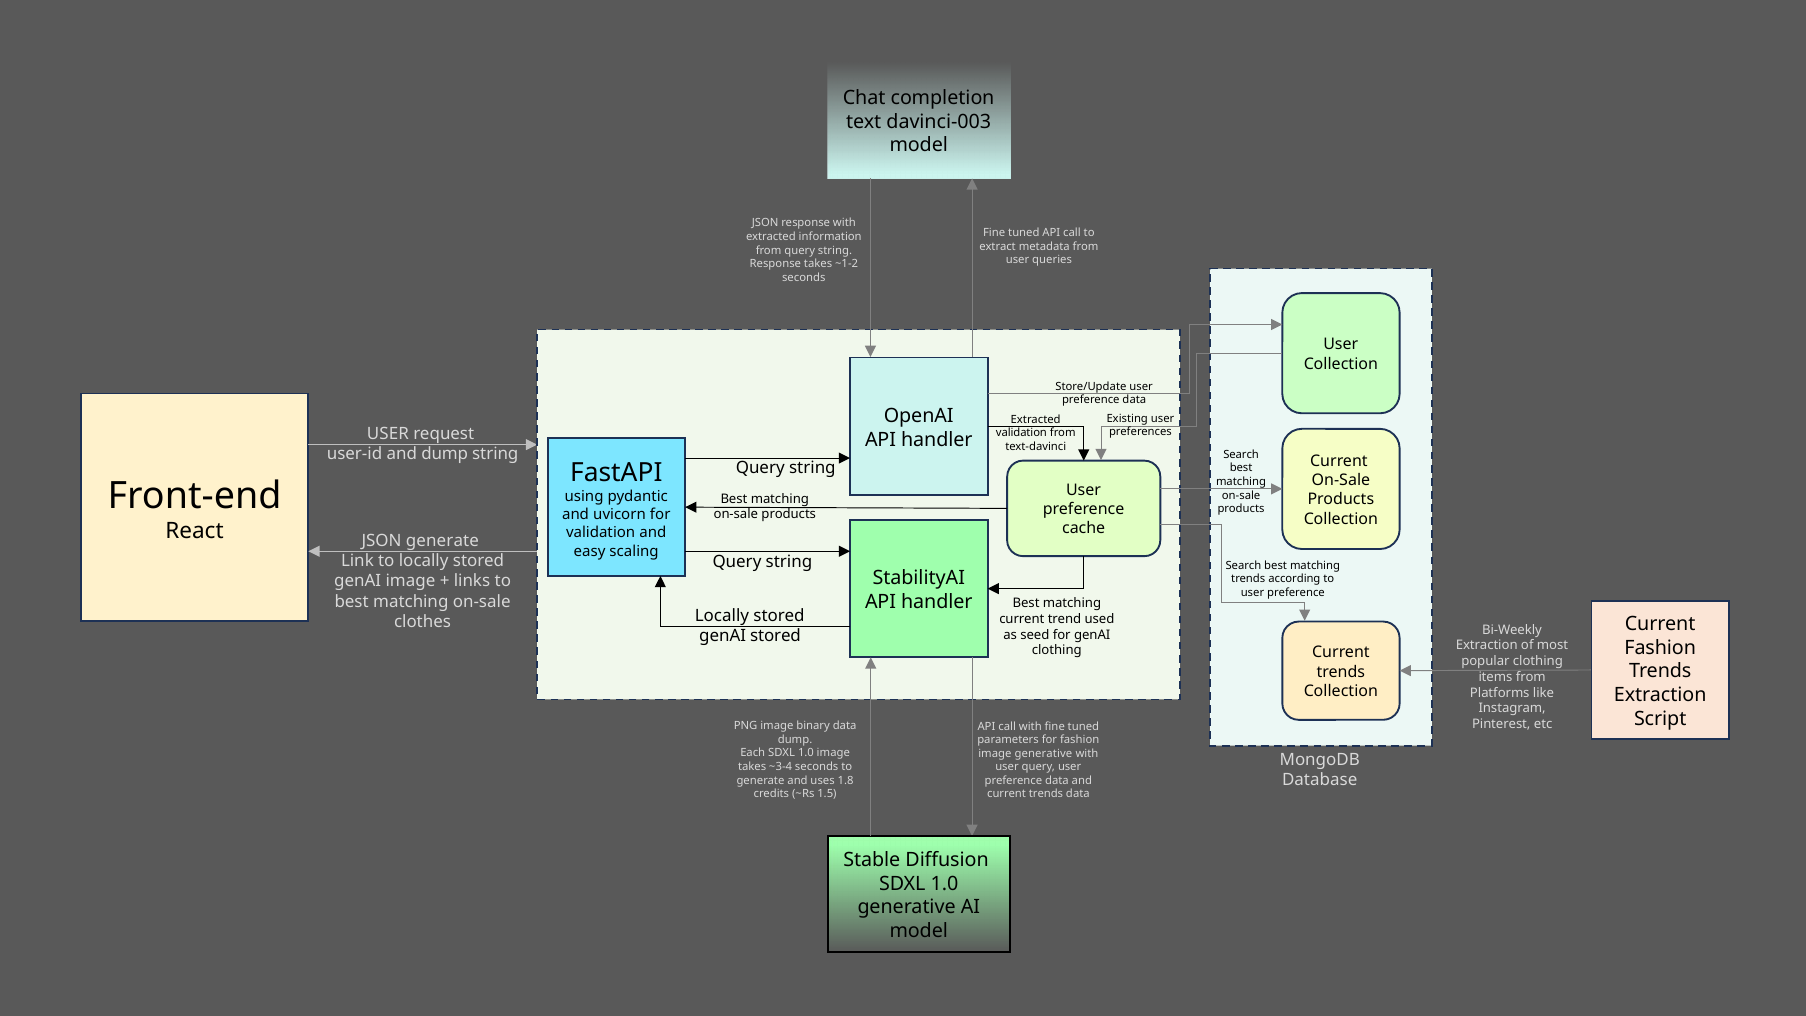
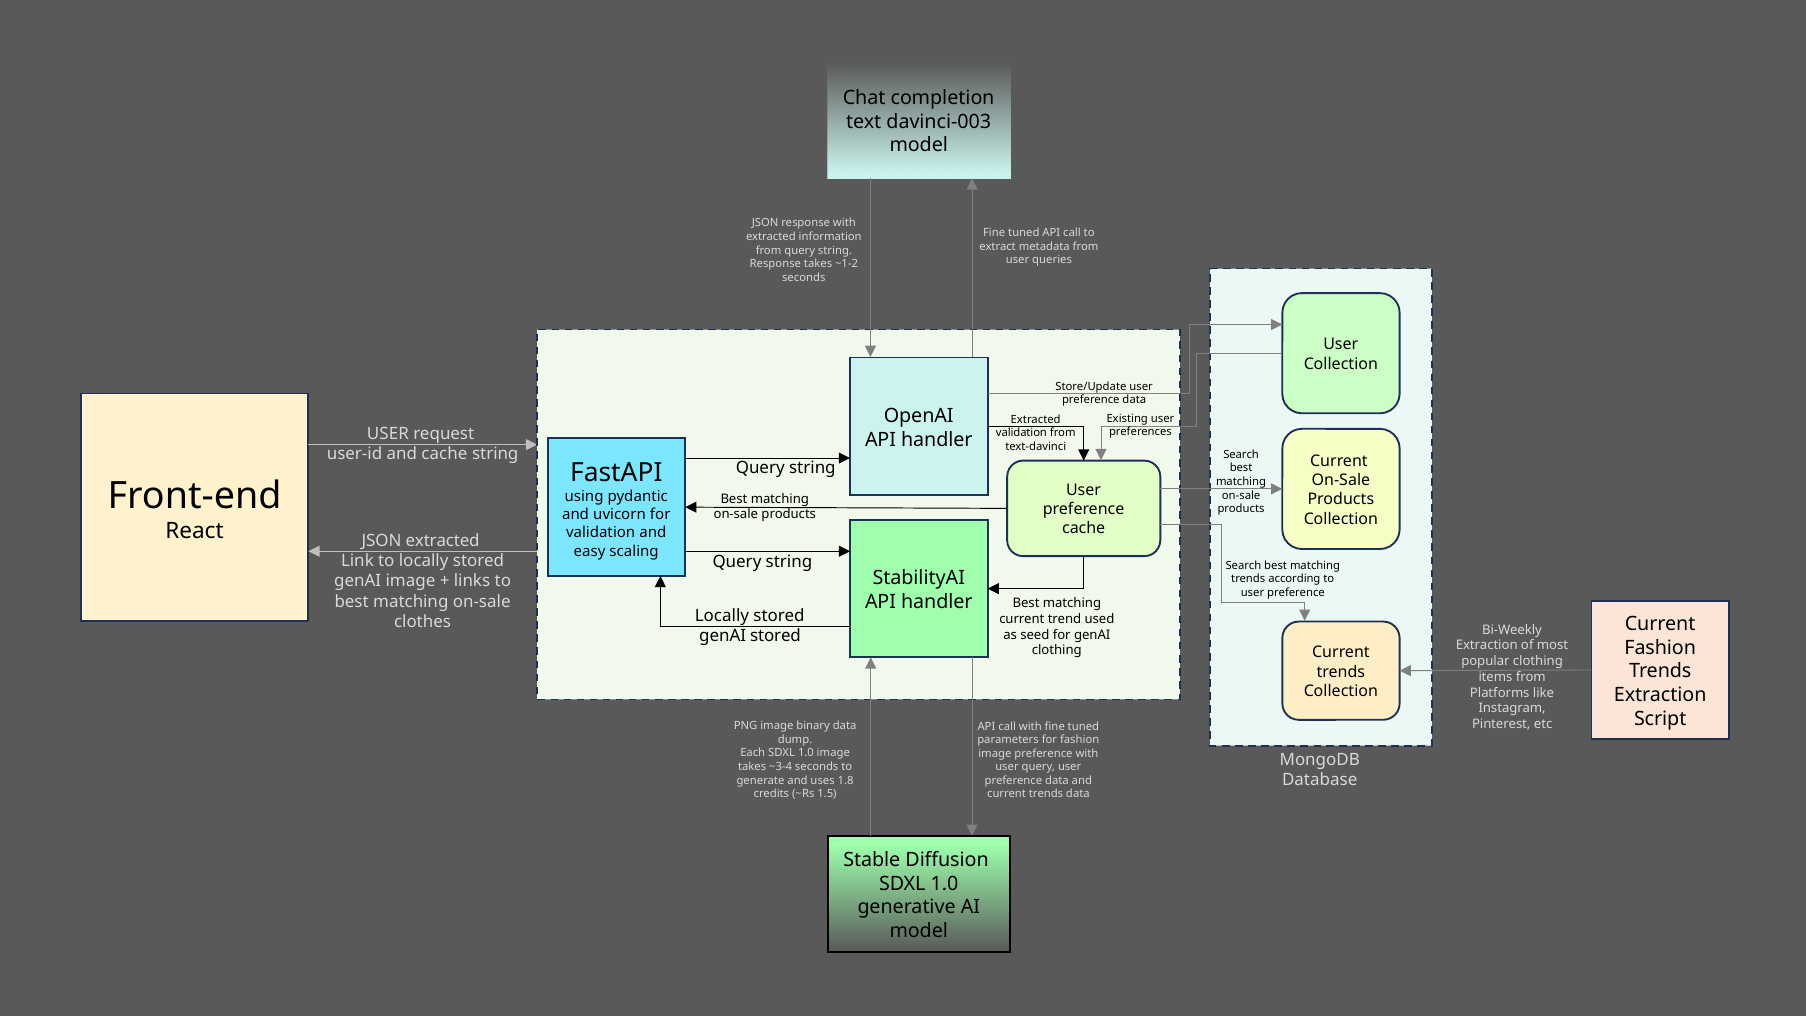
and dump: dump -> cache
JSON generate: generate -> extracted
image generative: generative -> preference
